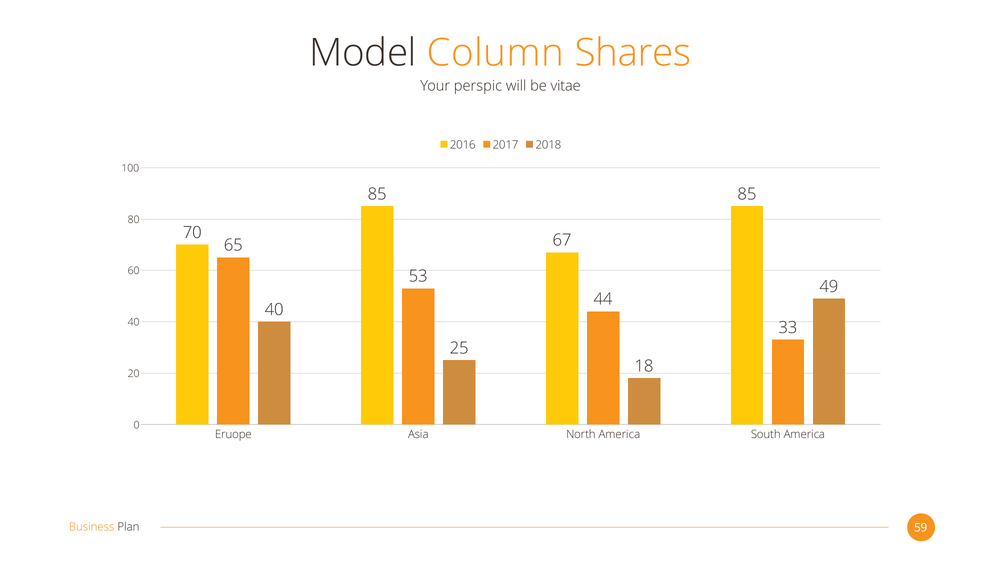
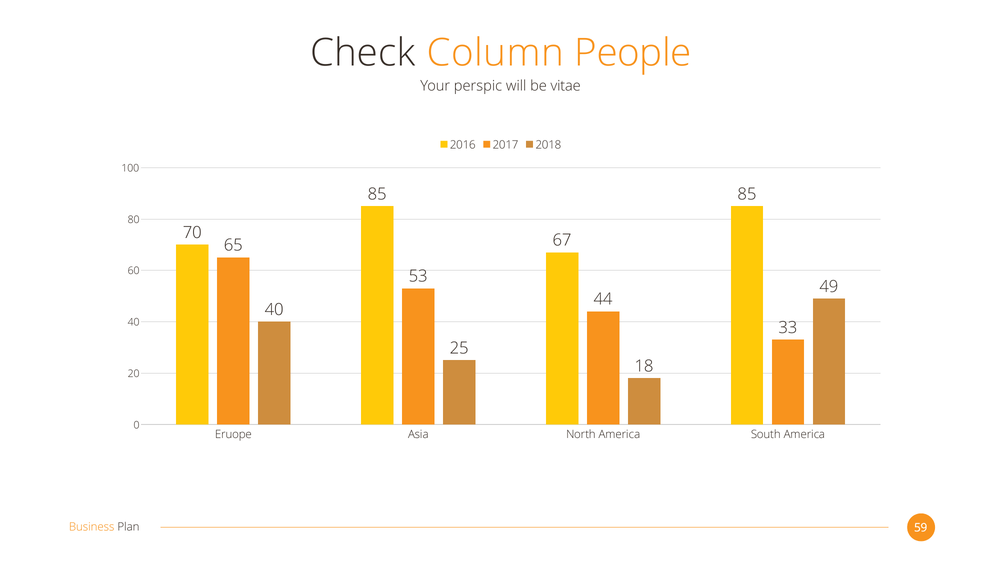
Model: Model -> Check
Shares: Shares -> People
